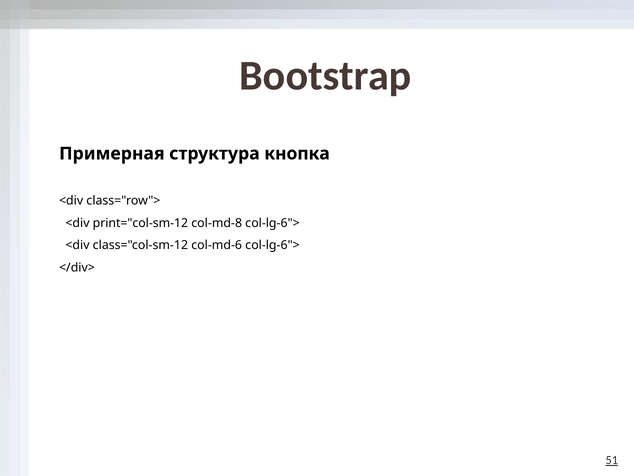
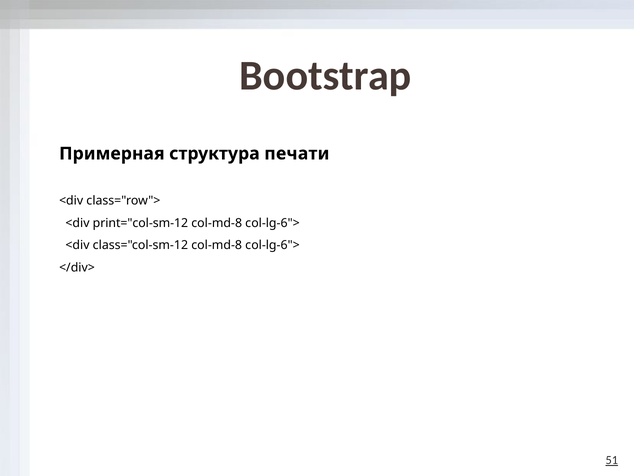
кнопка: кнопка -> печати
class="col-sm-12 col-md-6: col-md-6 -> col-md-8
